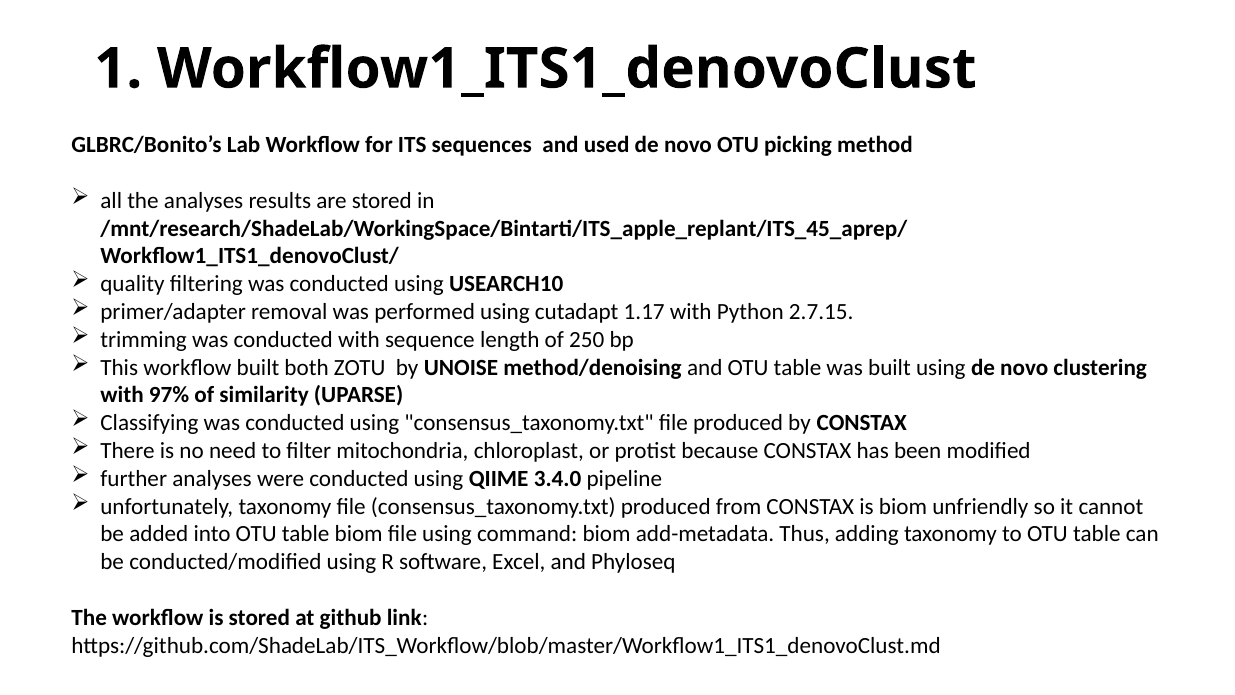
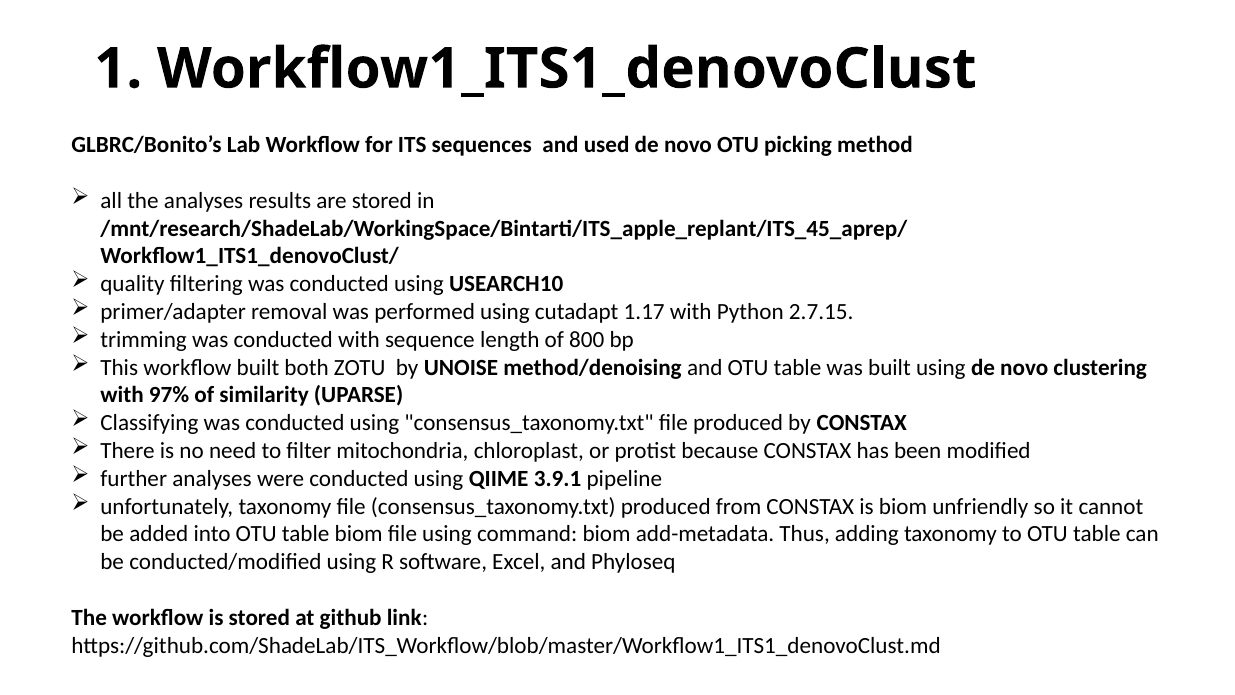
250: 250 -> 800
3.4.0: 3.4.0 -> 3.9.1
